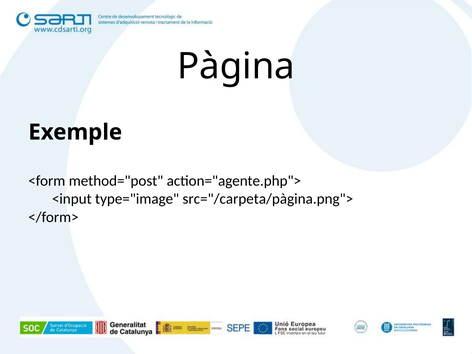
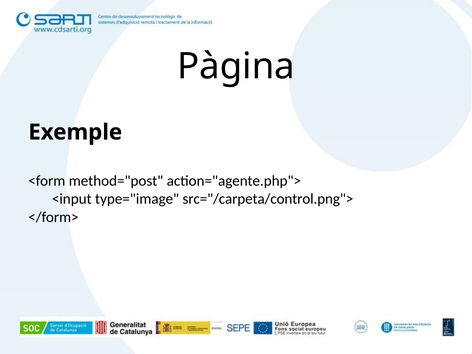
src="/carpeta/pàgina.png">: src="/carpeta/pàgina.png"> -> src="/carpeta/control.png">
